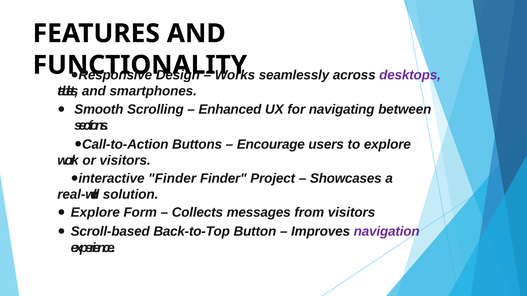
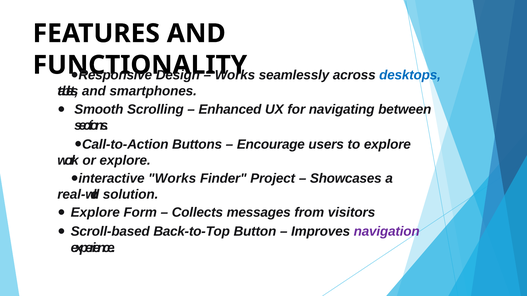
desktops colour: purple -> blue
or visitors: visitors -> explore
Finder at (172, 179): Finder -> Works
